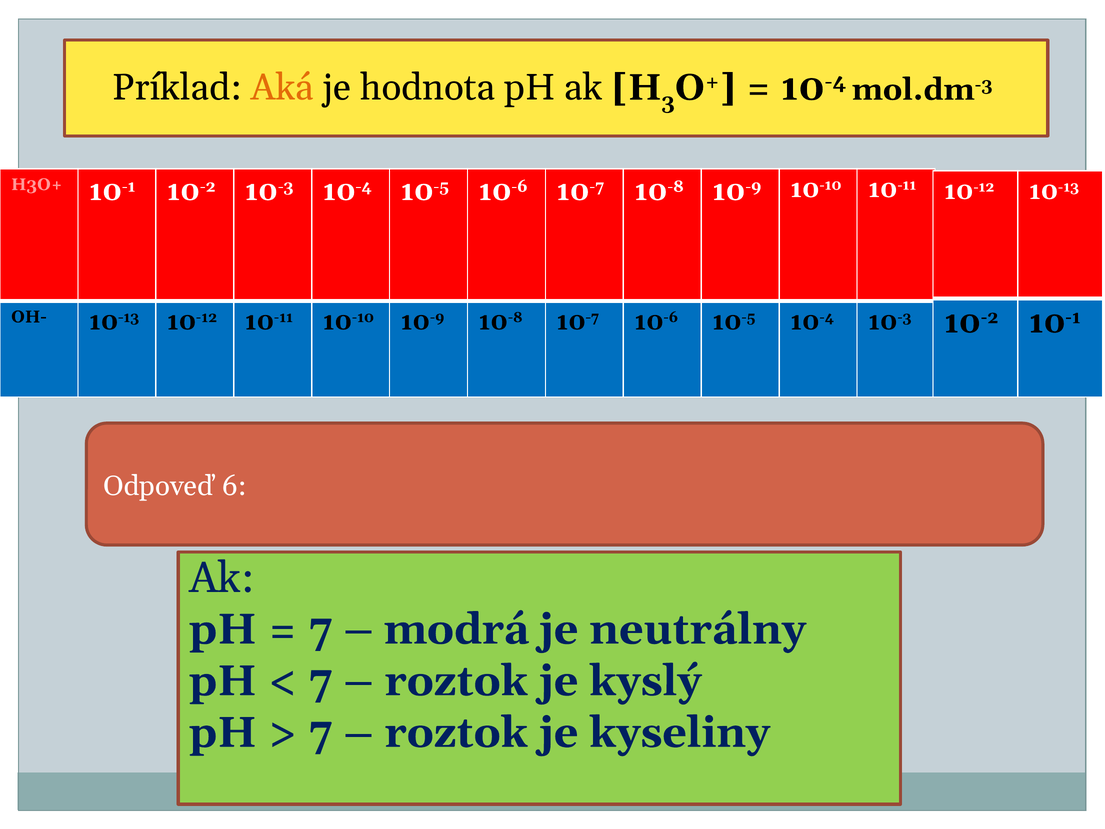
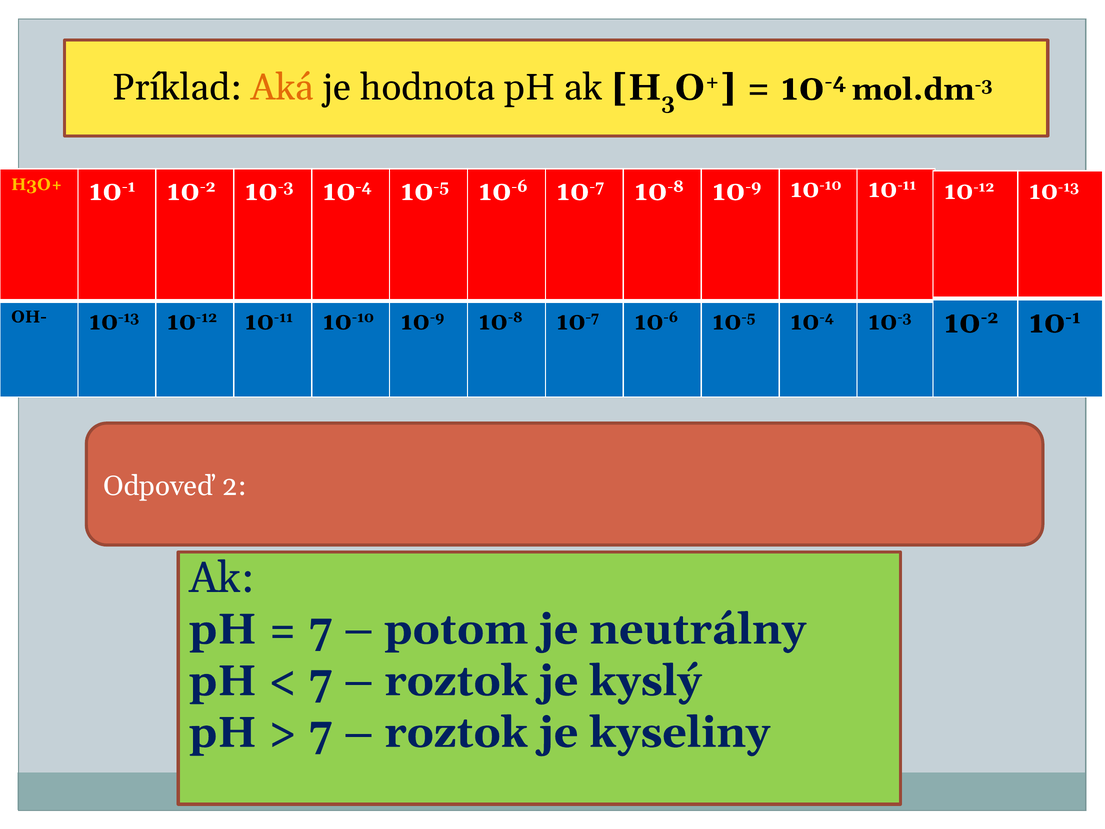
H3O+ colour: pink -> yellow
6: 6 -> 2
modrá: modrá -> potom
